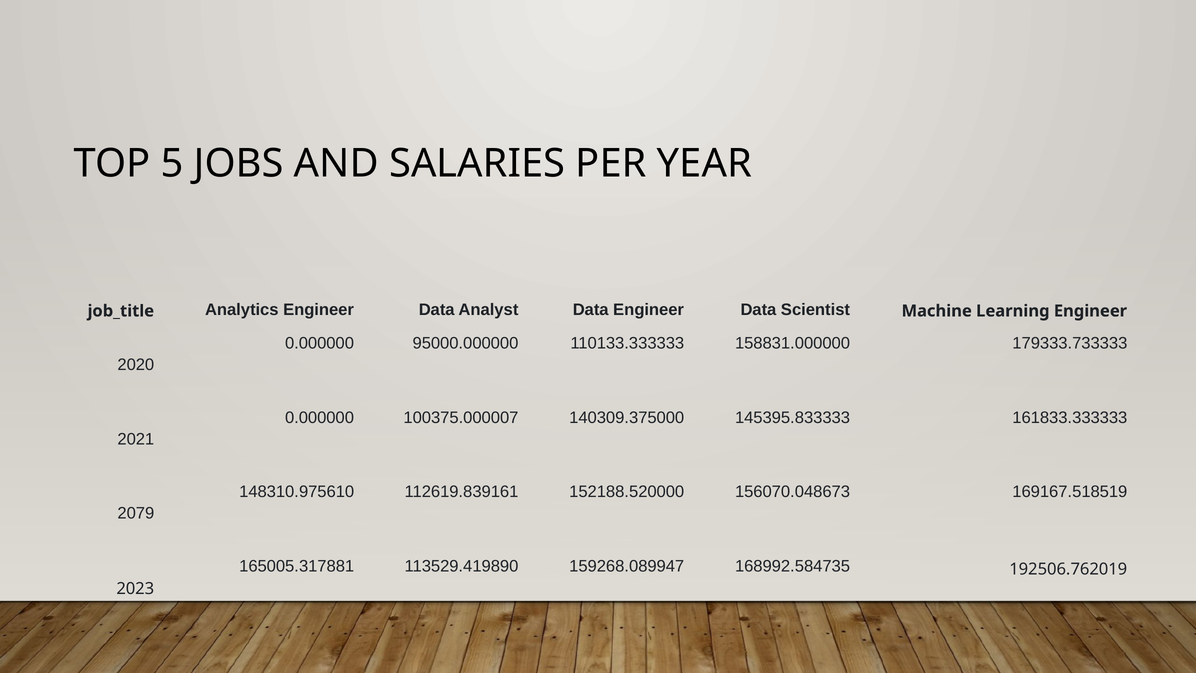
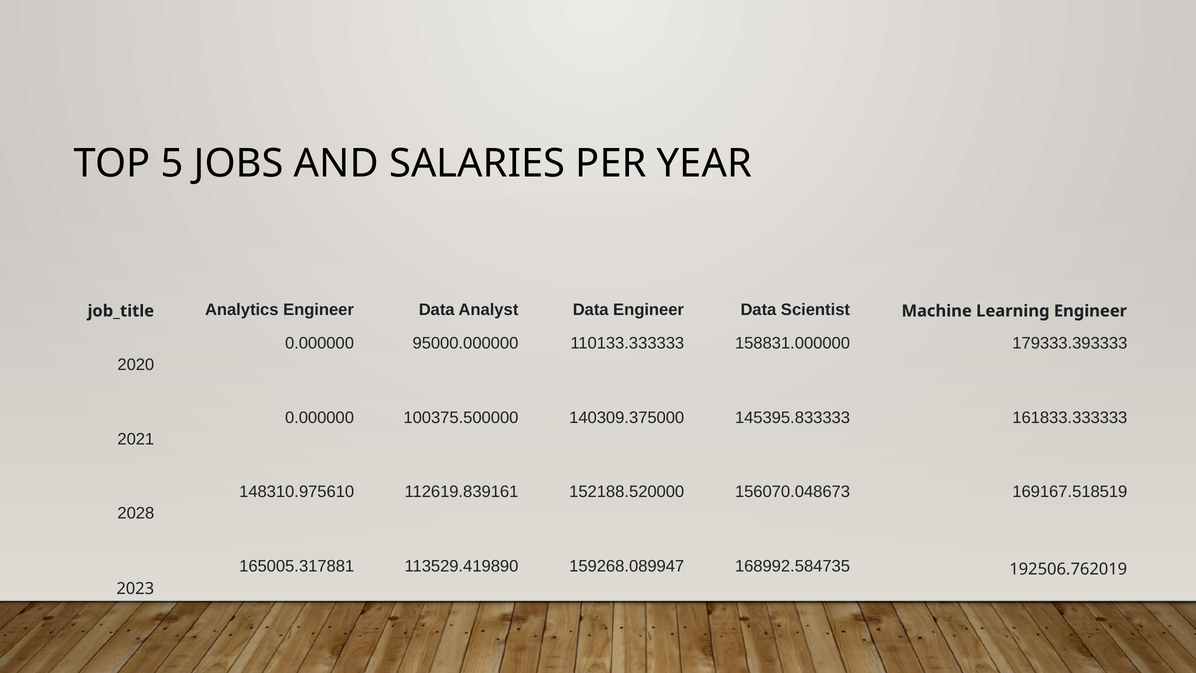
179333.733333: 179333.733333 -> 179333.393333
100375.000007: 100375.000007 -> 100375.500000
2079: 2079 -> 2028
